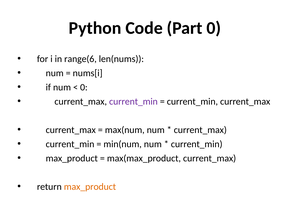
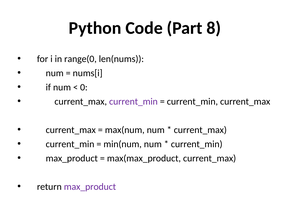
Part 0: 0 -> 8
range(6: range(6 -> range(0
max_product at (90, 186) colour: orange -> purple
